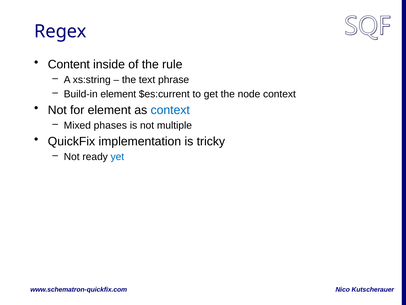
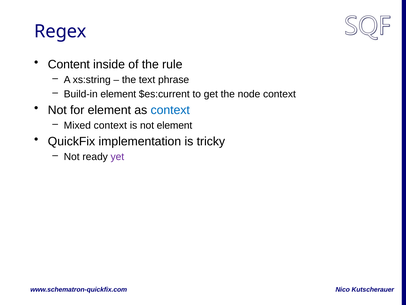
Mixed phases: phases -> context
not multiple: multiple -> element
yet colour: blue -> purple
